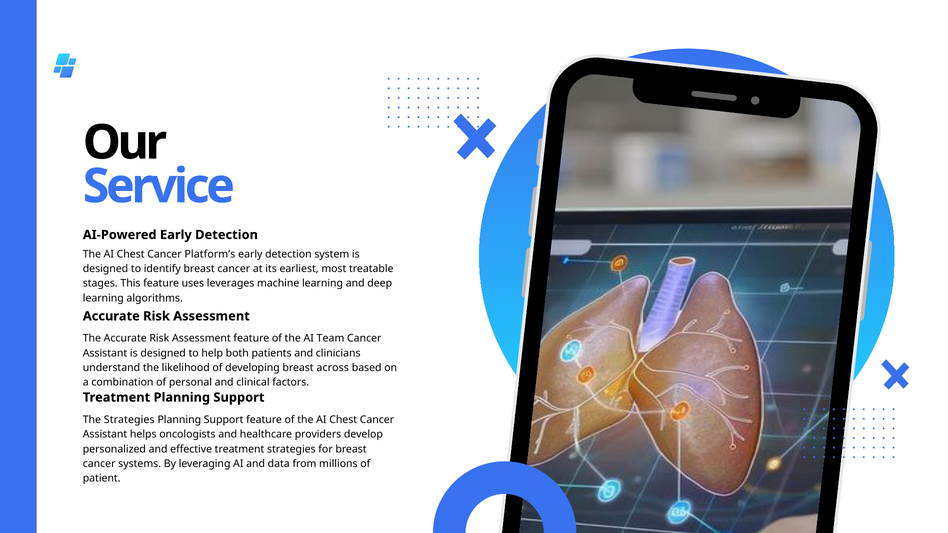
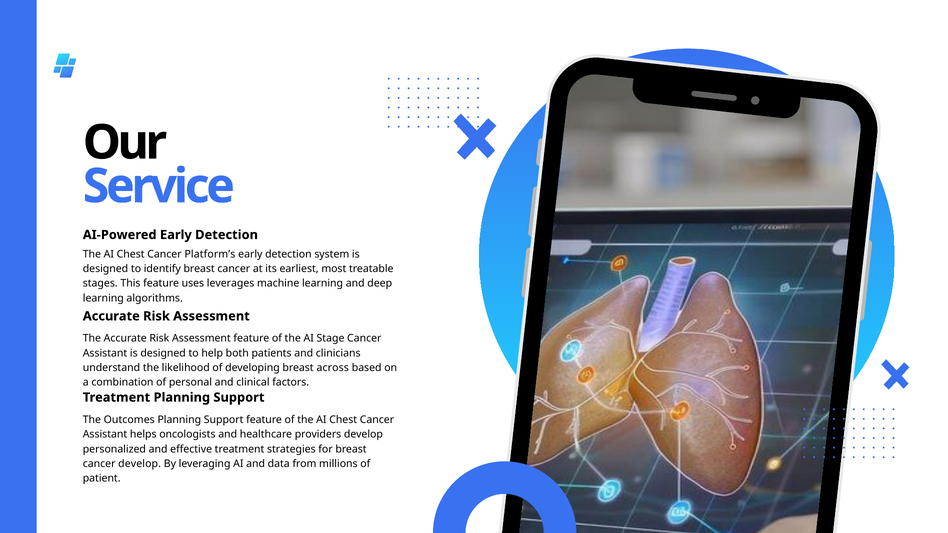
Team: Team -> Stage
The Strategies: Strategies -> Outcomes
cancer systems: systems -> develop
